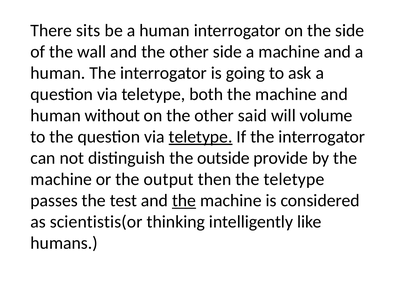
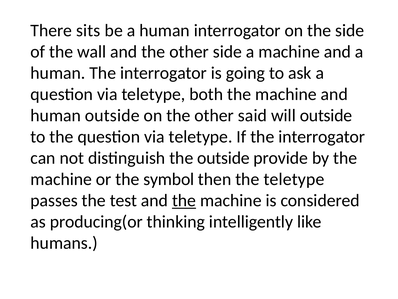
human without: without -> outside
will volume: volume -> outside
teletype at (201, 137) underline: present -> none
output: output -> symbol
scientistis(or: scientistis(or -> producing(or
